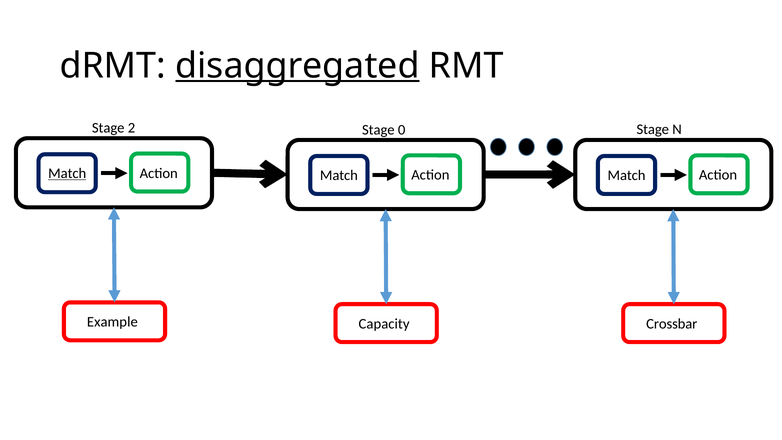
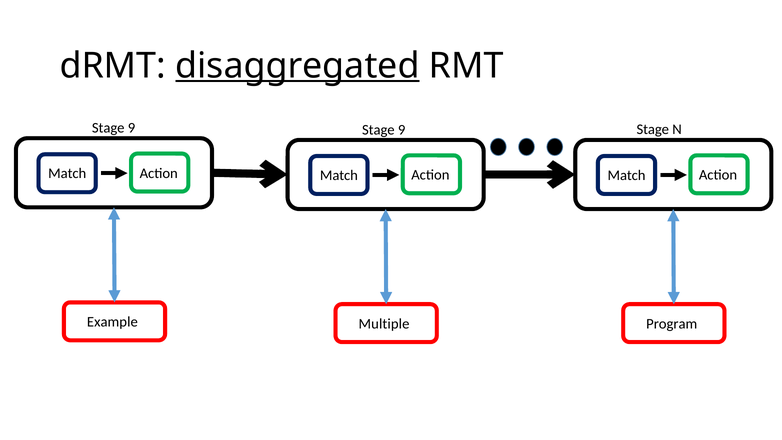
2 at (132, 128): 2 -> 9
0 at (402, 130): 0 -> 9
Match at (67, 173) underline: present -> none
Capacity: Capacity -> Multiple
Crossbar: Crossbar -> Program
